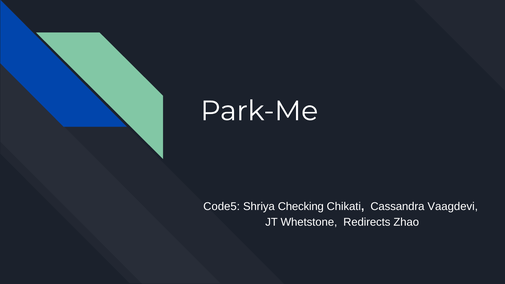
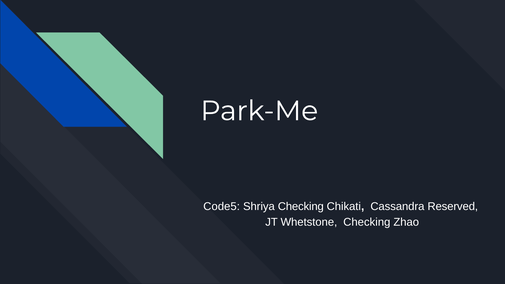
Vaagdevi: Vaagdevi -> Reserved
Whetstone Redirects: Redirects -> Checking
